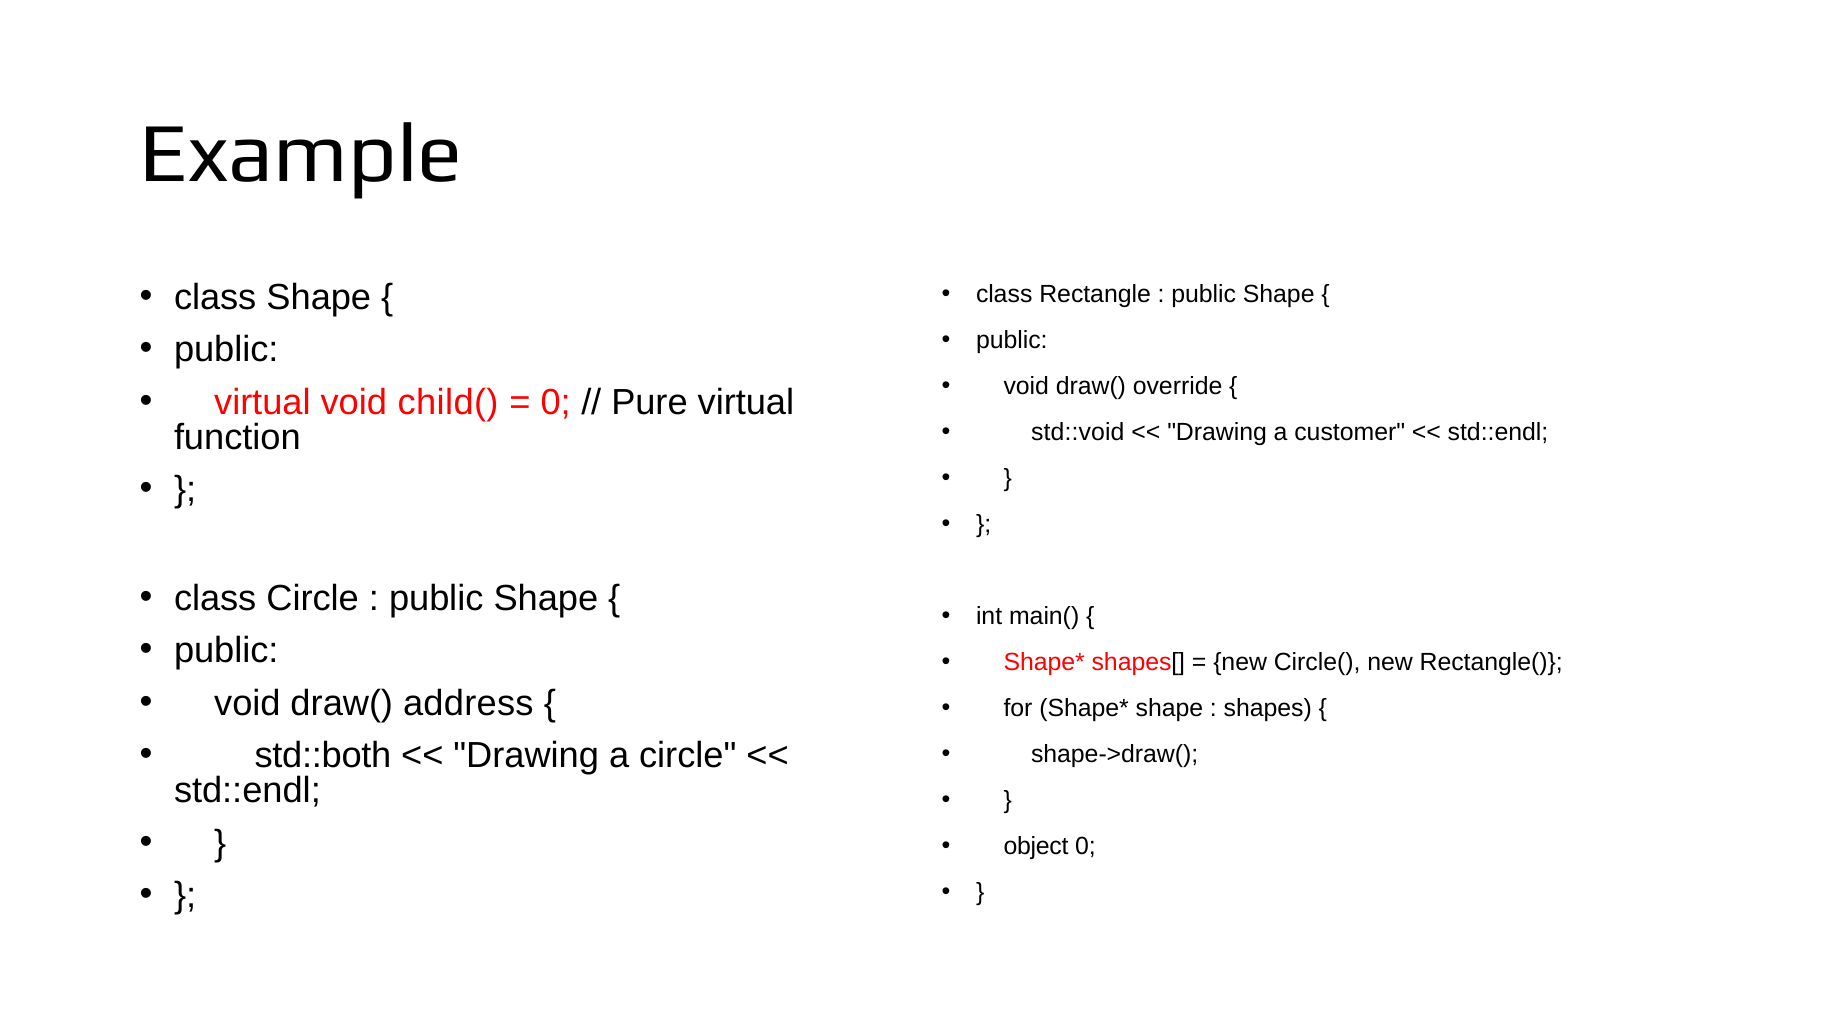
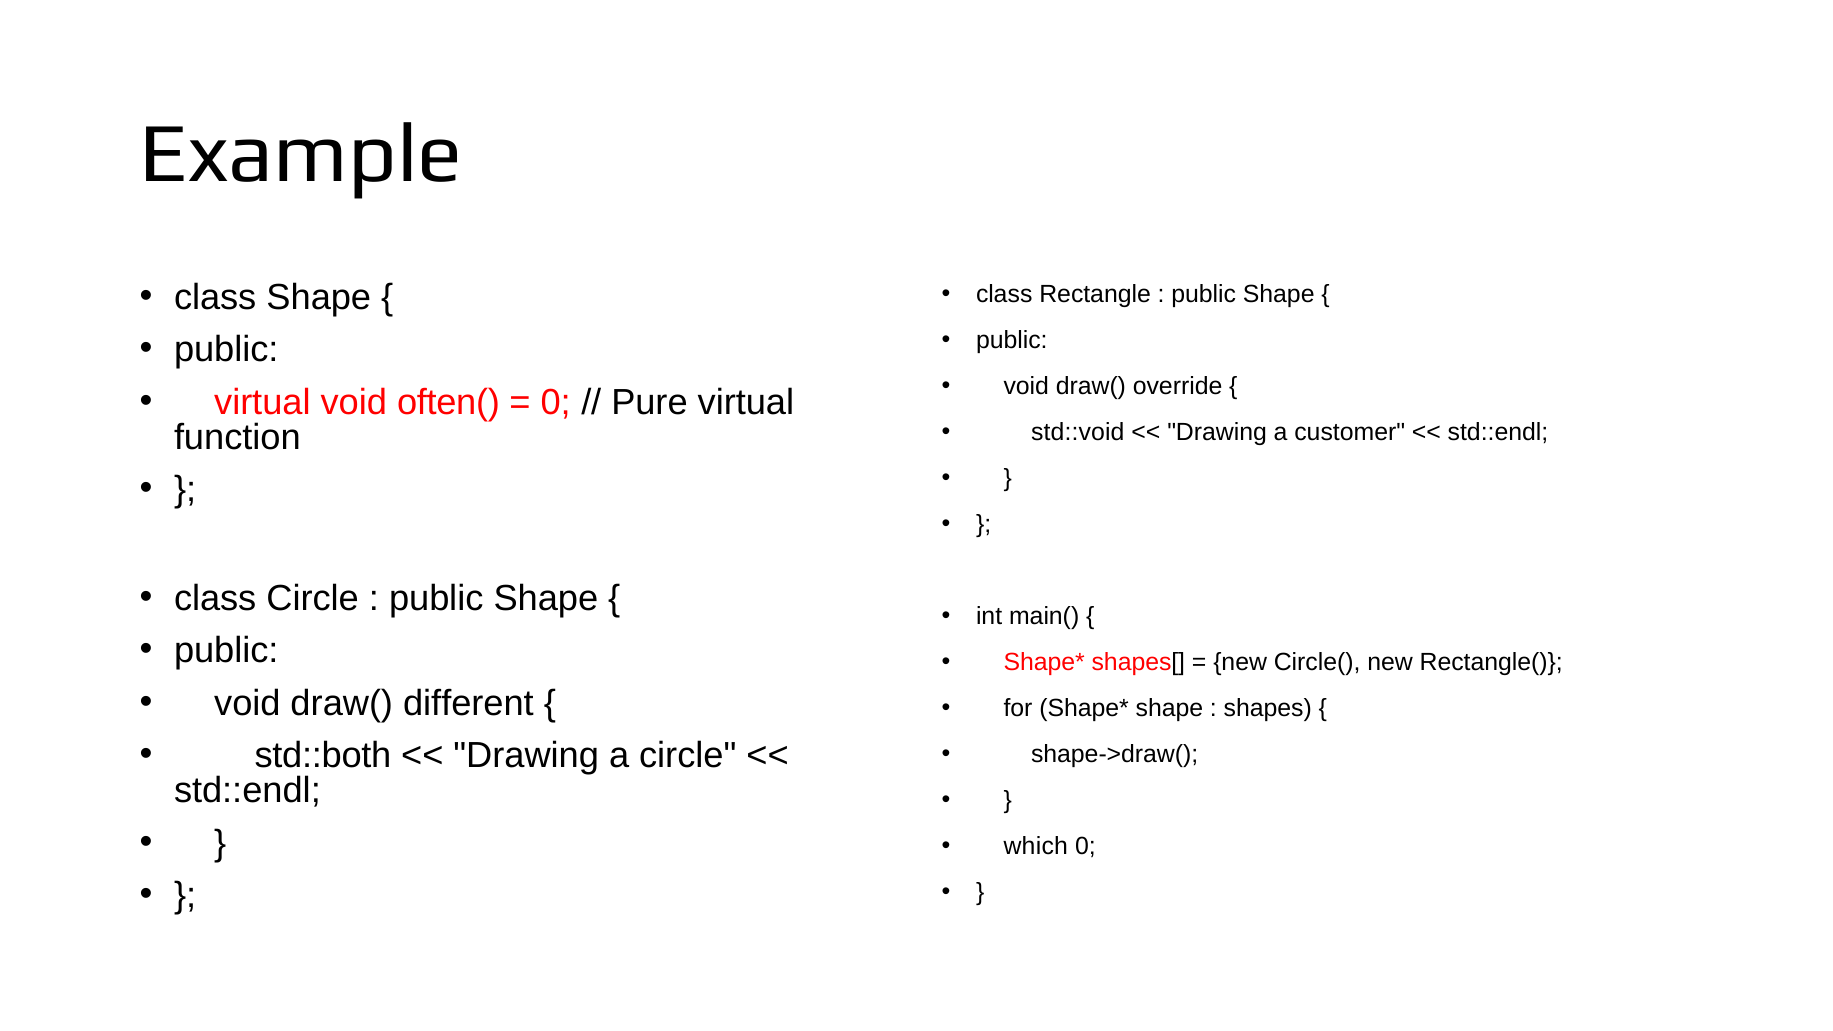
child(: child( -> often(
address: address -> different
object: object -> which
